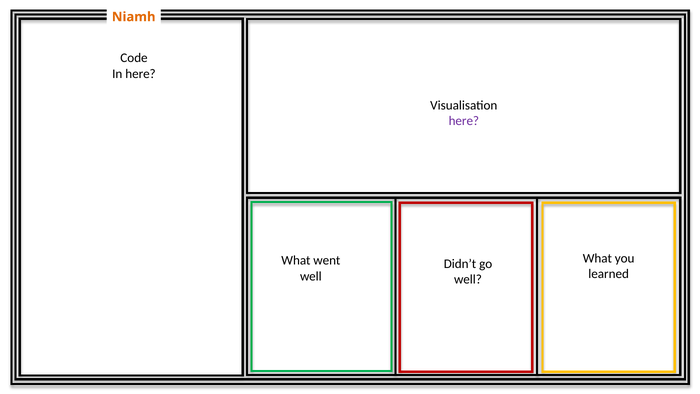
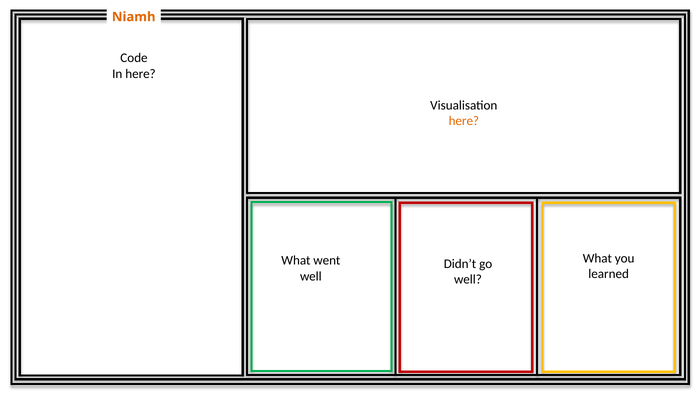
here at (464, 121) colour: purple -> orange
